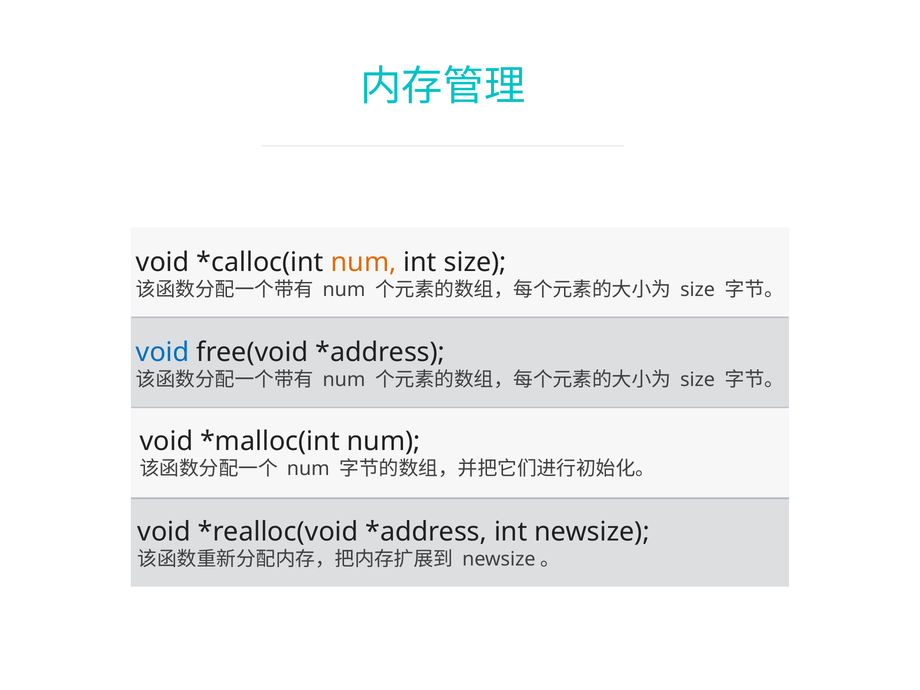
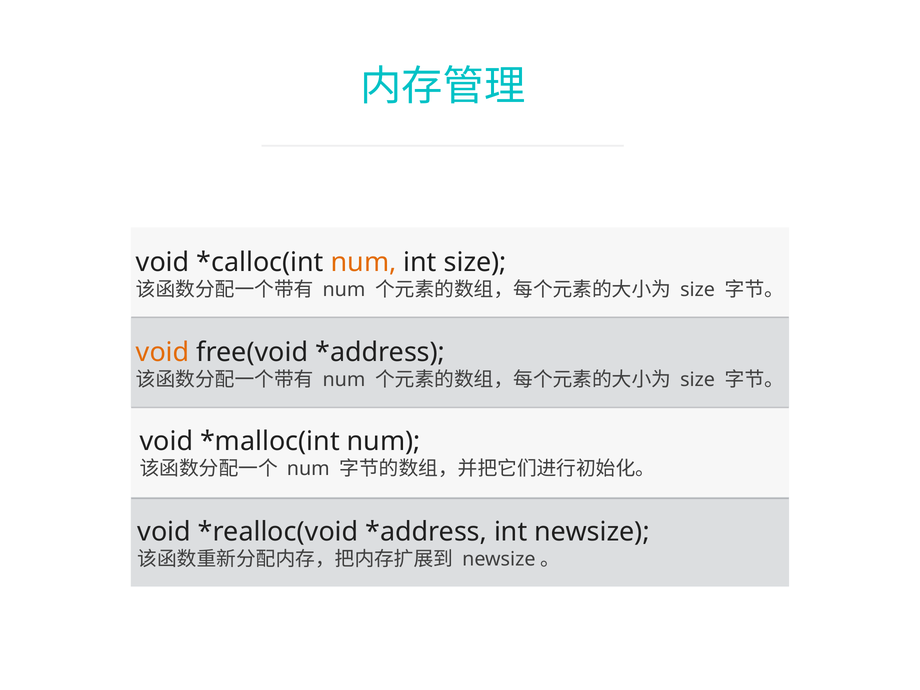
void at (163, 352) colour: blue -> orange
